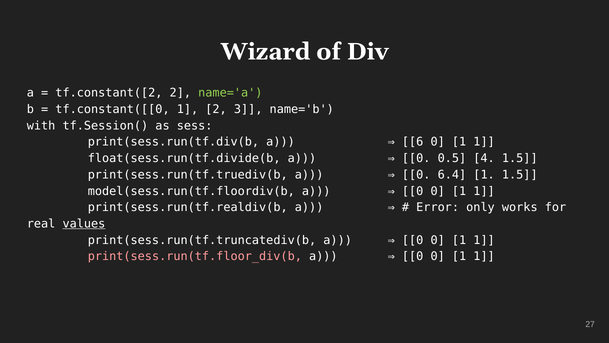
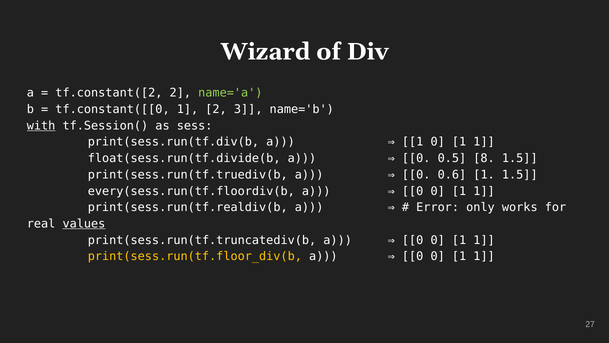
with underline: none -> present
6 at (413, 142): 6 -> 1
4: 4 -> 8
6.4: 6.4 -> 0.6
model(sess.run(tf.floordiv(b: model(sess.run(tf.floordiv(b -> every(sess.run(tf.floordiv(b
print(sess.run(tf.floor_div(b colour: pink -> yellow
